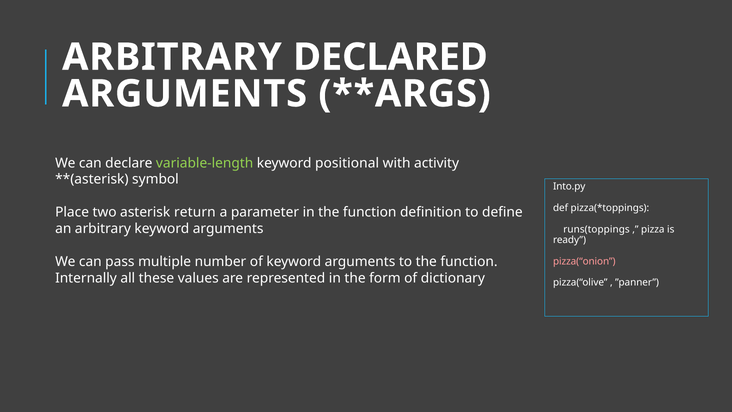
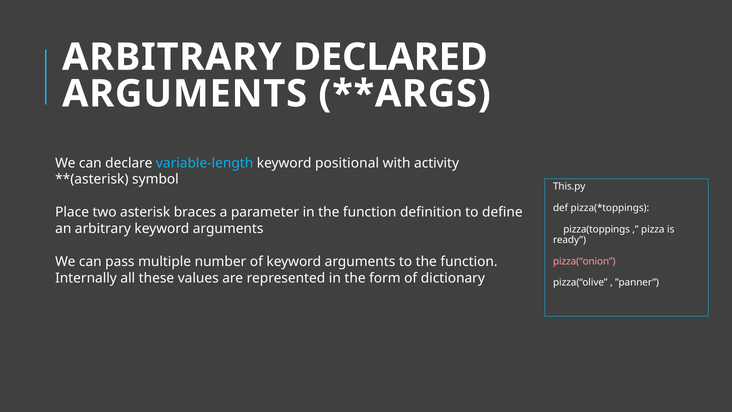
variable-length colour: light green -> light blue
Into.py: Into.py -> This.py
return: return -> braces
runs(toppings: runs(toppings -> pizza(toppings
